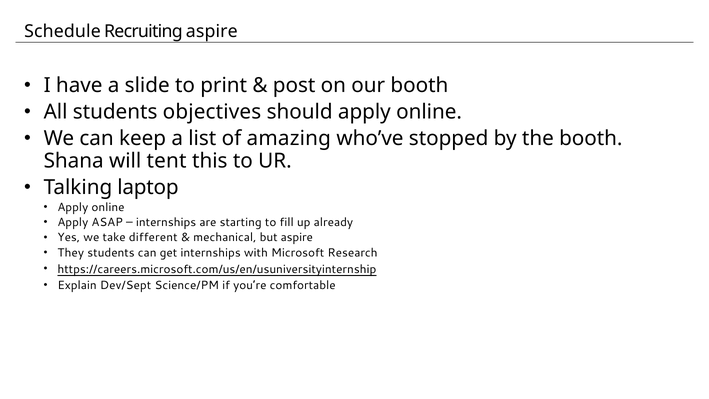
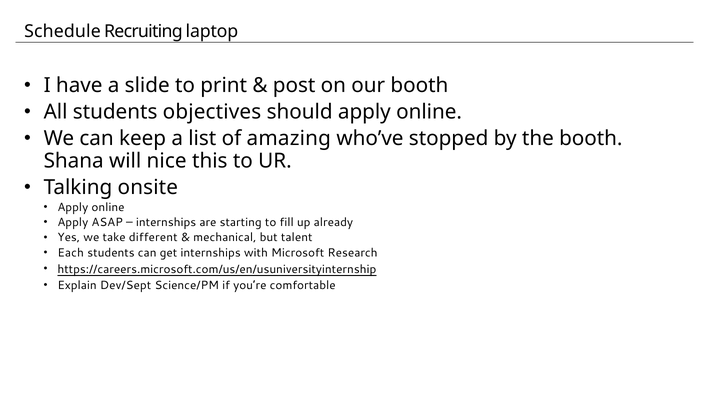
Recruiting aspire: aspire -> laptop
tent: tent -> nice
laptop: laptop -> onsite
but aspire: aspire -> talent
They: They -> Each
